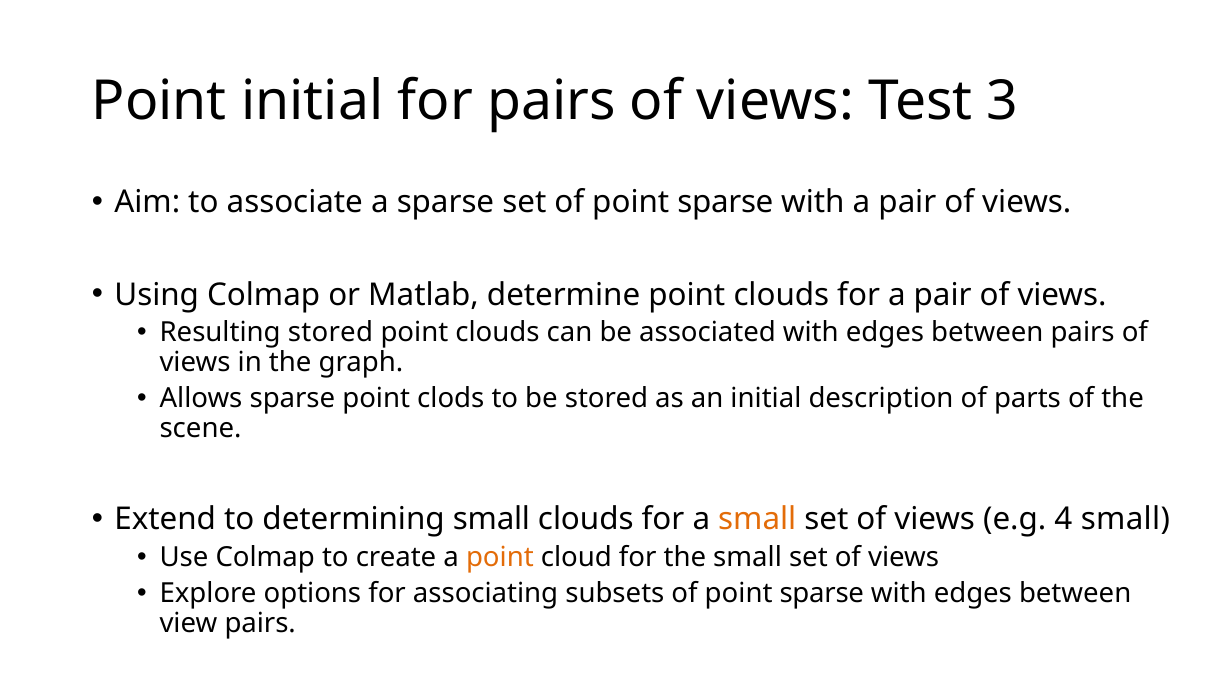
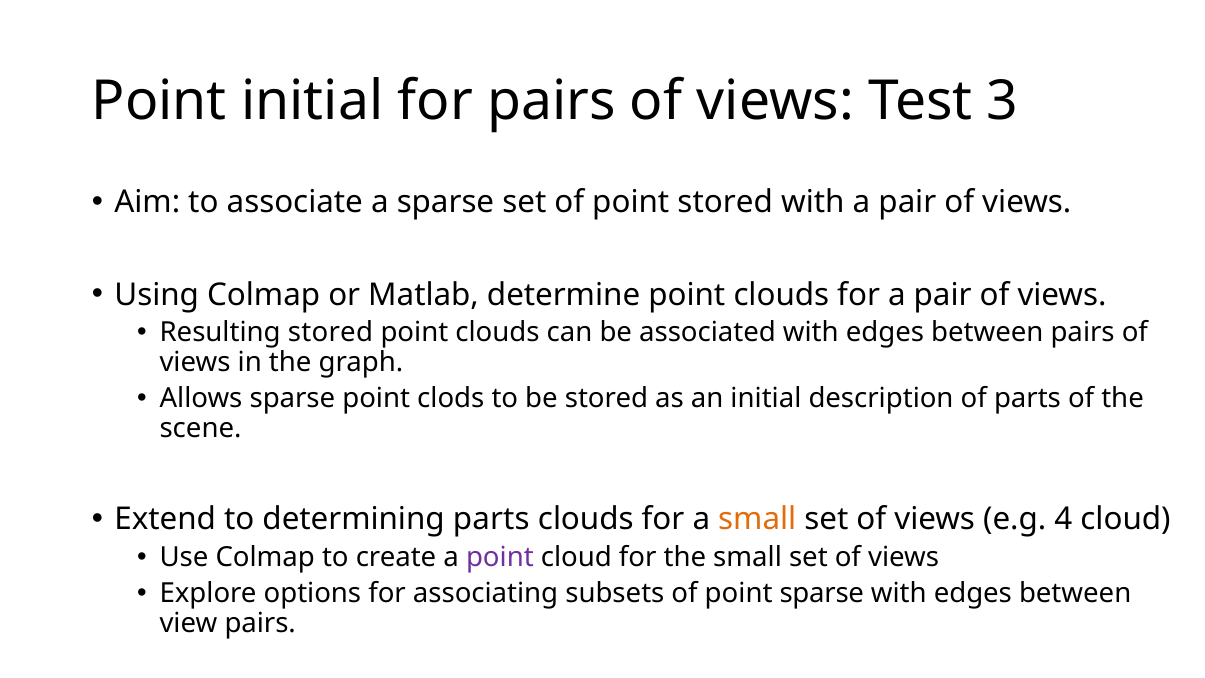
set of point sparse: sparse -> stored
determining small: small -> parts
4 small: small -> cloud
point at (500, 557) colour: orange -> purple
